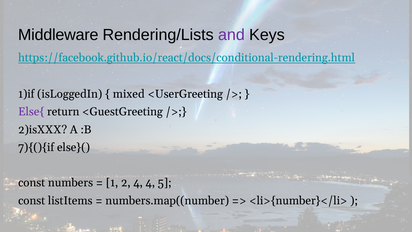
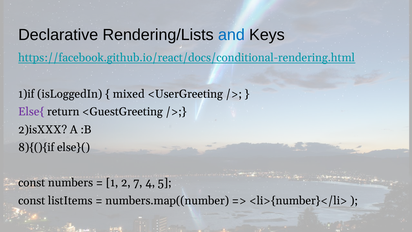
Middleware: Middleware -> Declarative
and colour: purple -> blue
7){(){if: 7){(){if -> 8){(){if
2 4: 4 -> 7
